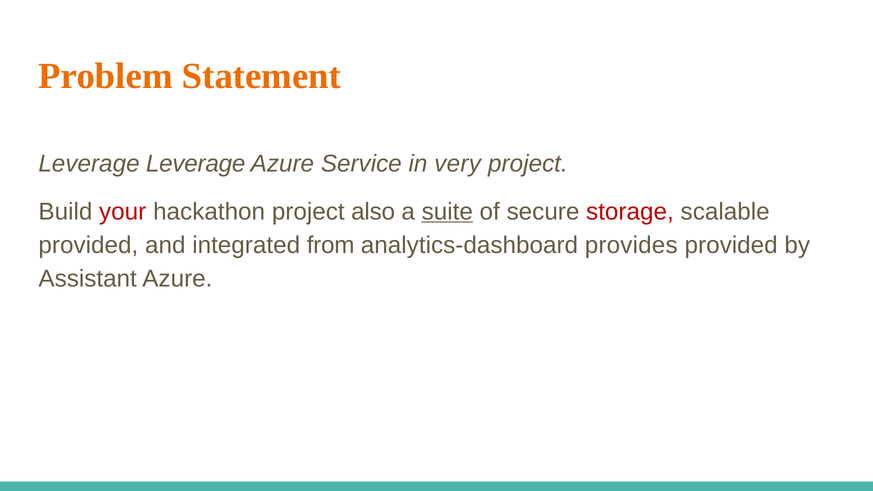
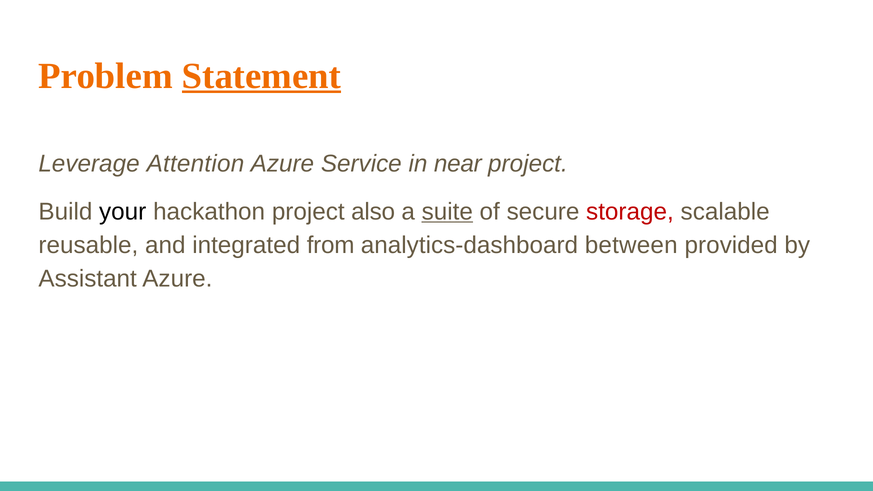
Statement underline: none -> present
Leverage Leverage: Leverage -> Attention
very: very -> near
your colour: red -> black
provided at (88, 245): provided -> reusable
provides: provides -> between
